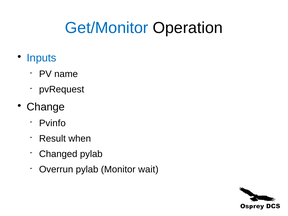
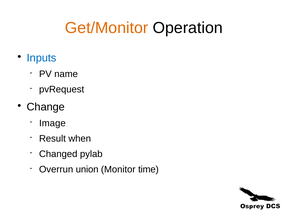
Get/Monitor colour: blue -> orange
Pvinfo: Pvinfo -> Image
Overrun pylab: pylab -> union
wait: wait -> time
